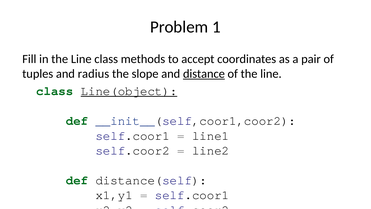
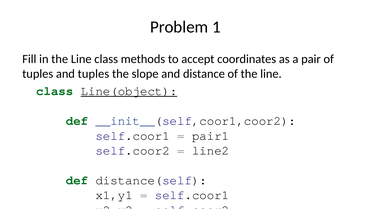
and radius: radius -> tuples
distance underline: present -> none
line1: line1 -> pair1
